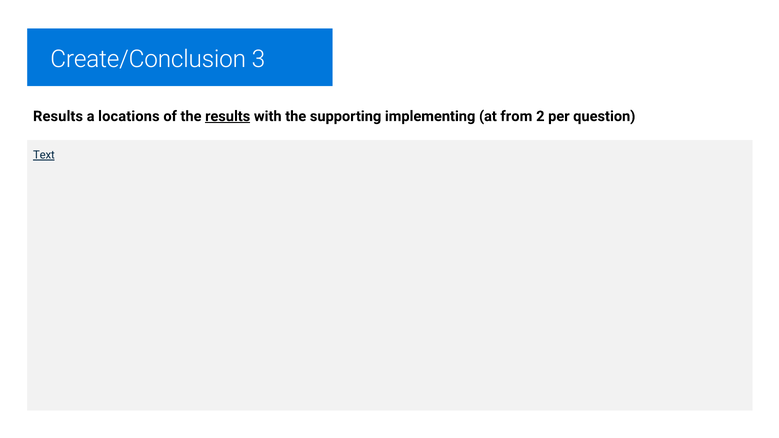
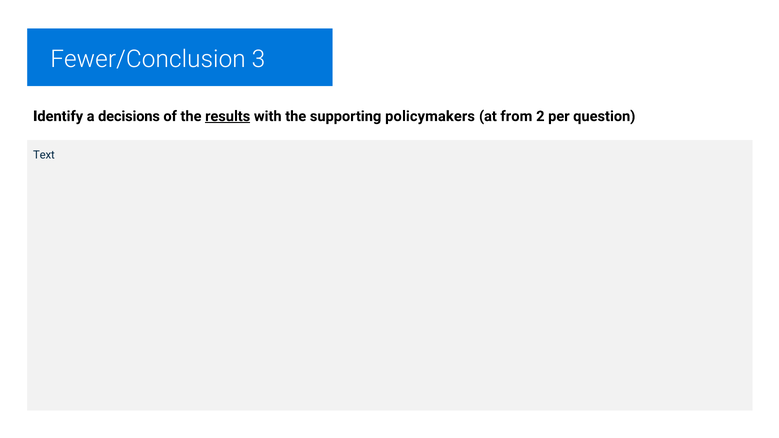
Create/Conclusion: Create/Conclusion -> Fewer/Conclusion
Results at (58, 116): Results -> Identify
locations: locations -> decisions
implementing: implementing -> policymakers
Text underline: present -> none
